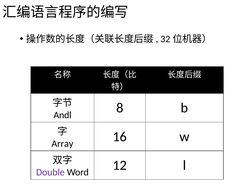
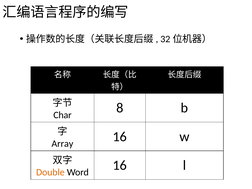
Andl: Andl -> Char
Double colour: purple -> orange
Word 12: 12 -> 16
